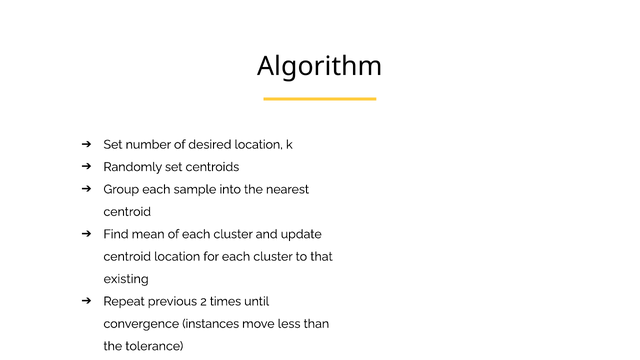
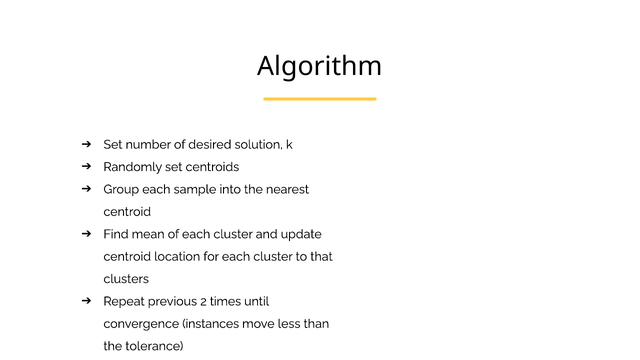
desired location: location -> solution
existing: existing -> clusters
